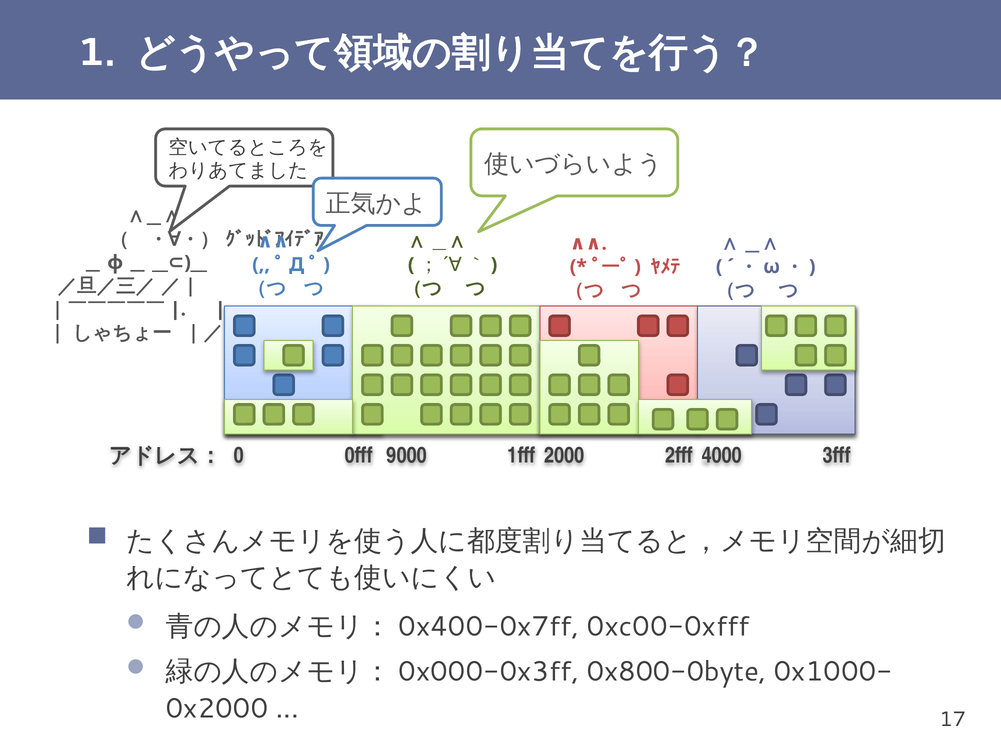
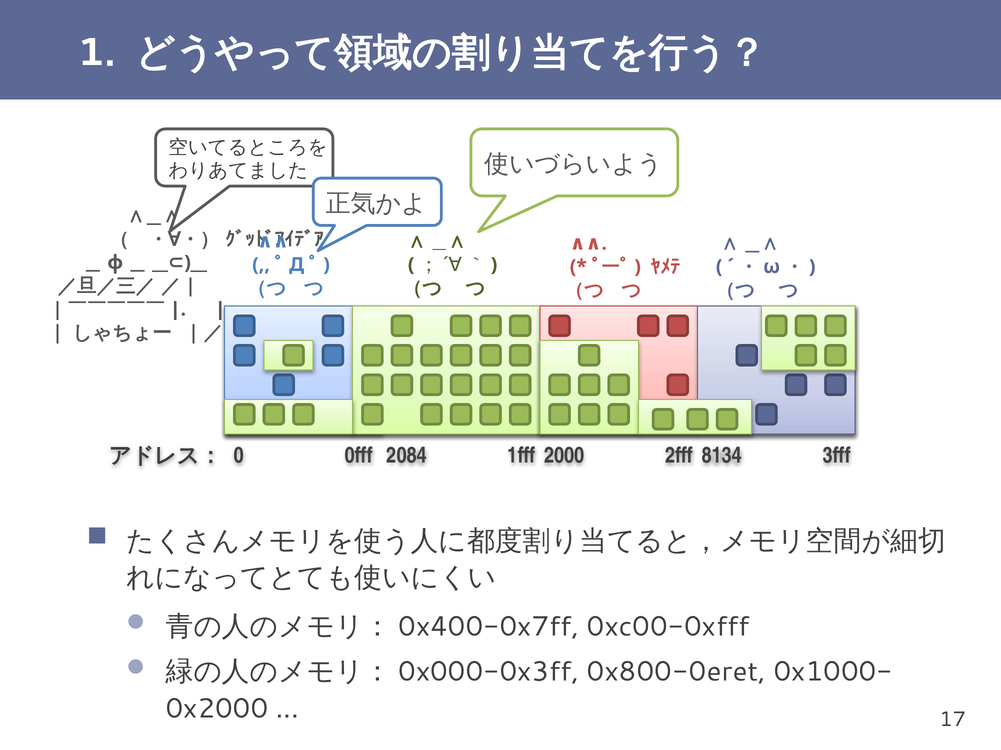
9000: 9000 -> 2084
4000: 4000 -> 8134
0x800-0byte: 0x800-0byte -> 0x800-0eret
